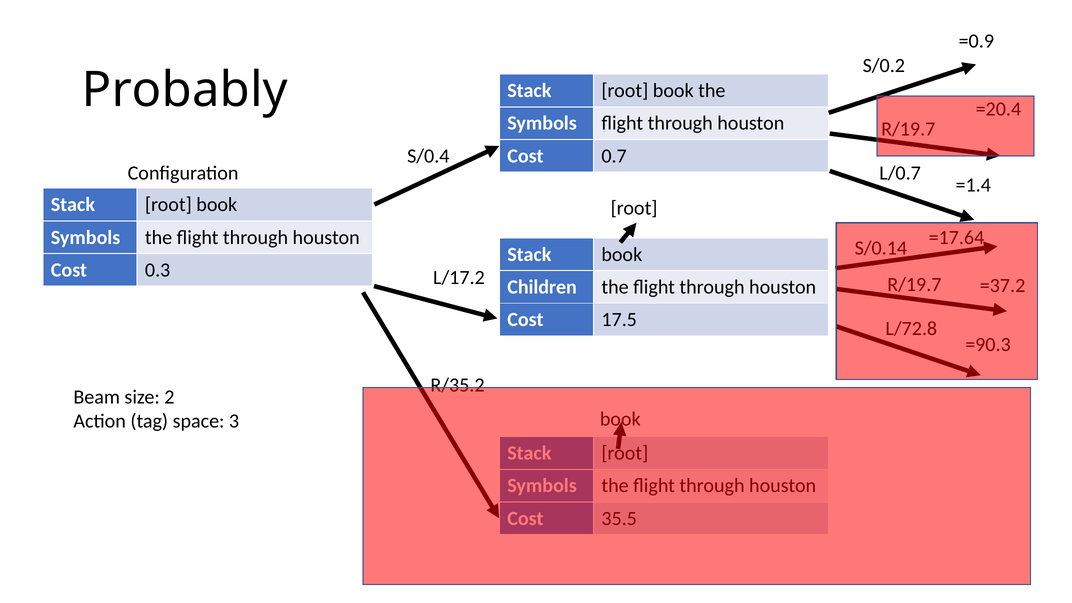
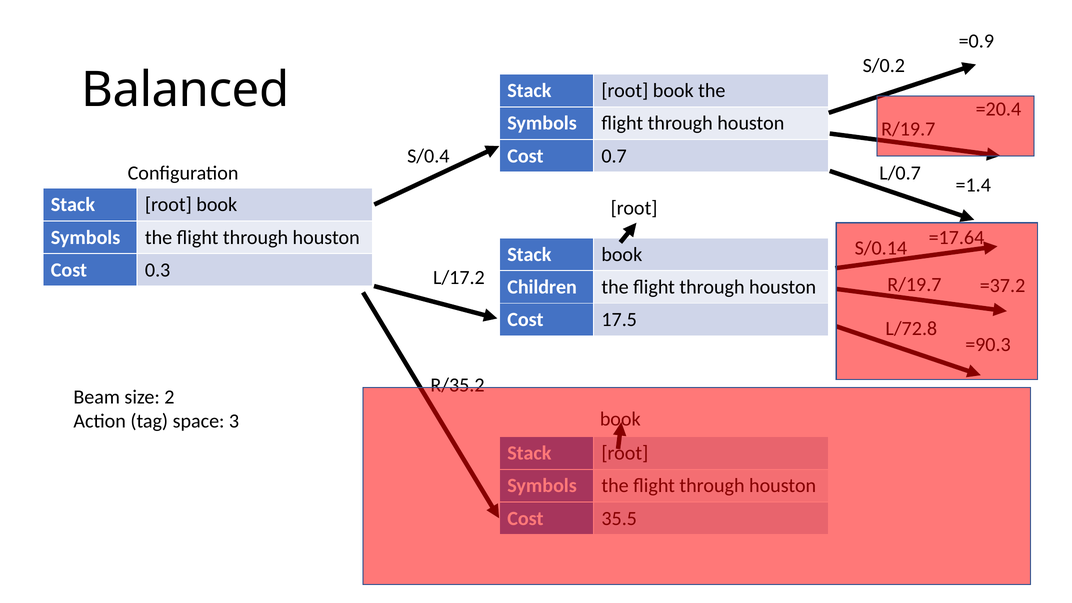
Probably: Probably -> Balanced
